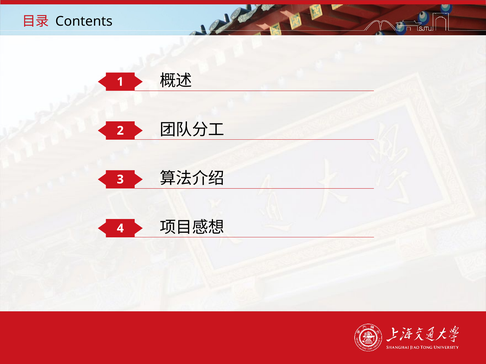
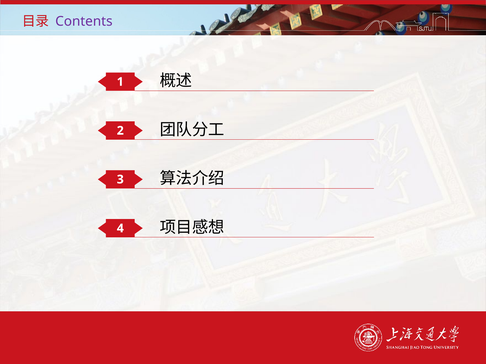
Contents colour: black -> purple
